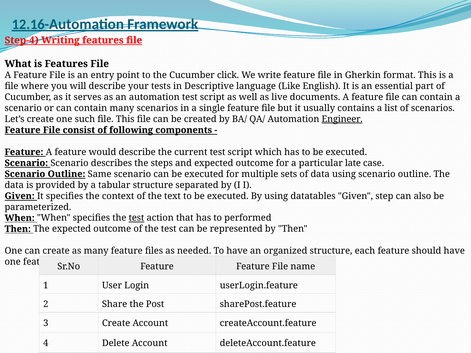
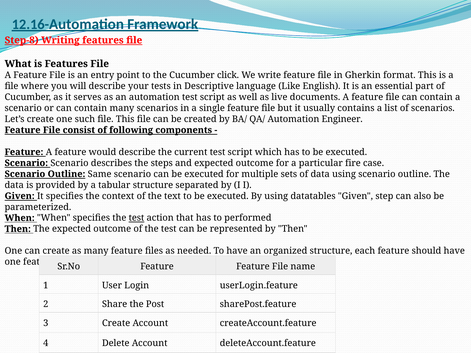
Step-4: Step-4 -> Step-8
Engineer underline: present -> none
late: late -> fire
